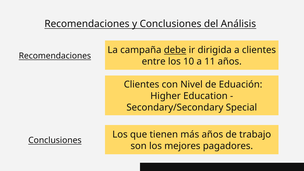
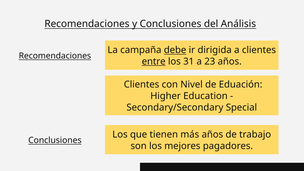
entre underline: none -> present
10: 10 -> 31
11: 11 -> 23
